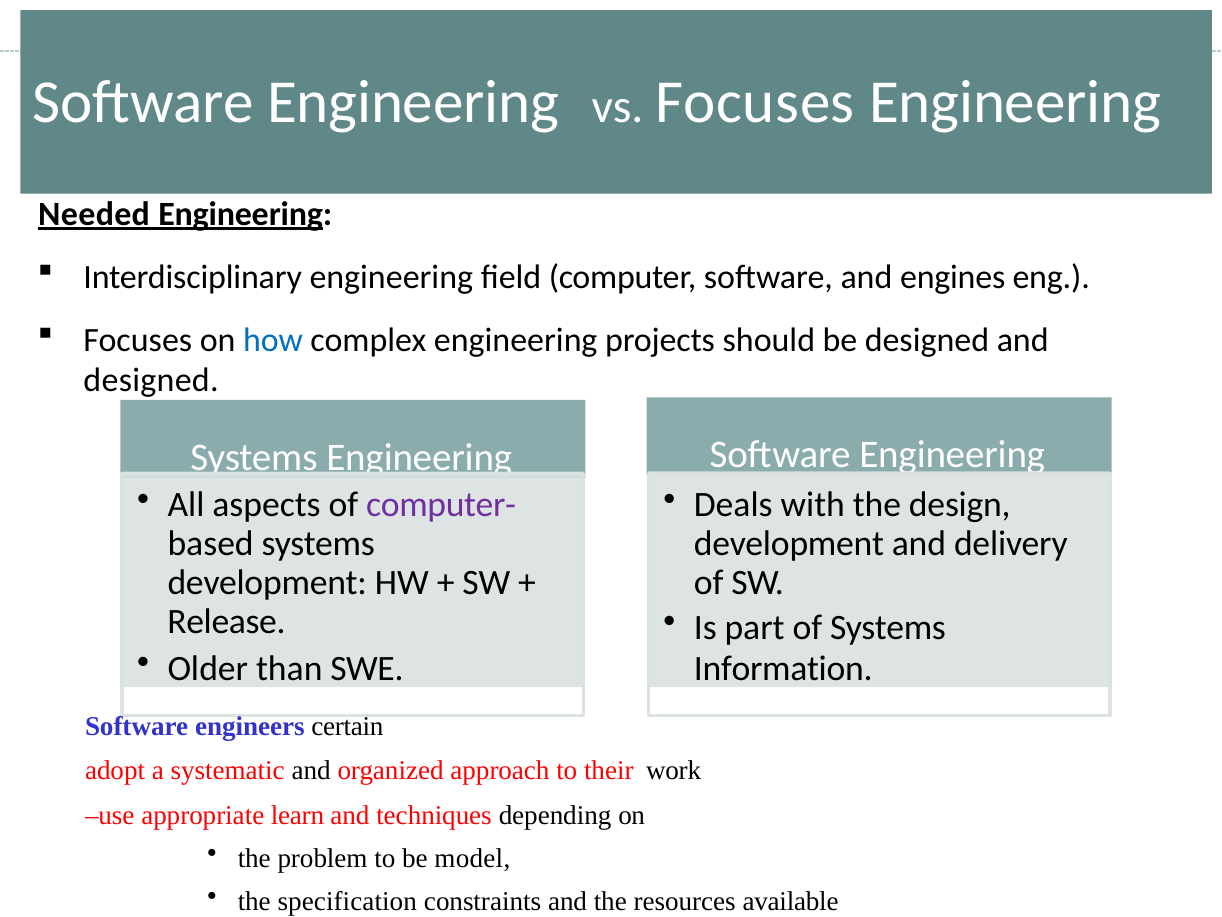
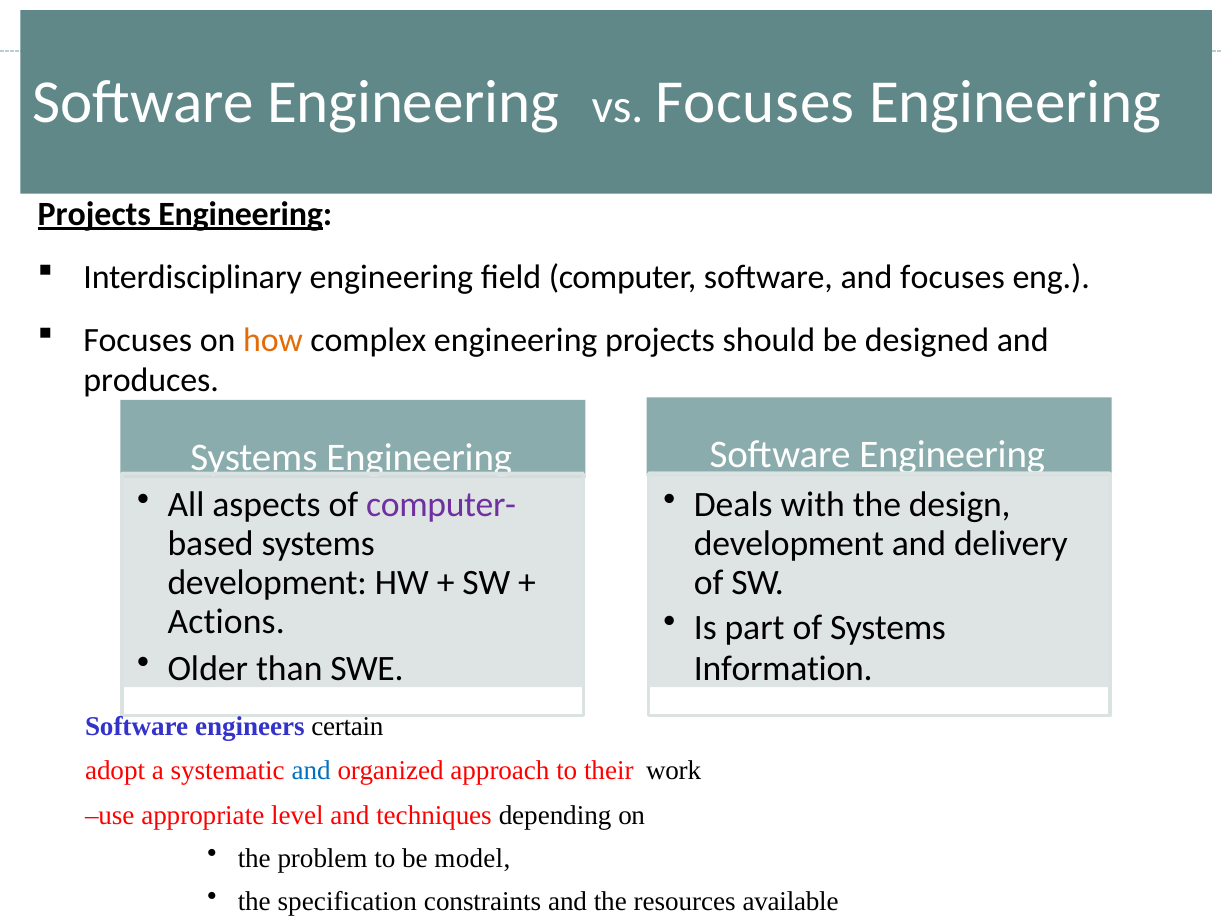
Needed at (94, 214): Needed -> Projects
and engines: engines -> focuses
how colour: blue -> orange
designed at (151, 380): designed -> produces
Release: Release -> Actions
and at (311, 771) colour: black -> blue
learn: learn -> level
